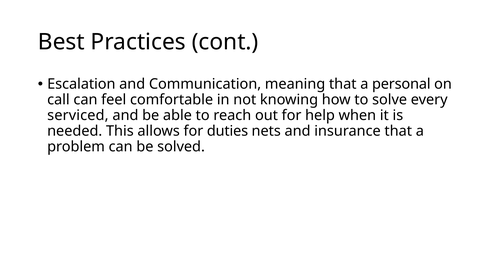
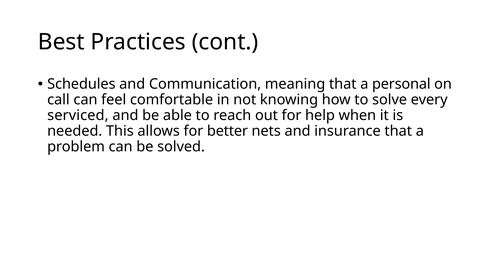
Escalation: Escalation -> Schedules
duties: duties -> better
